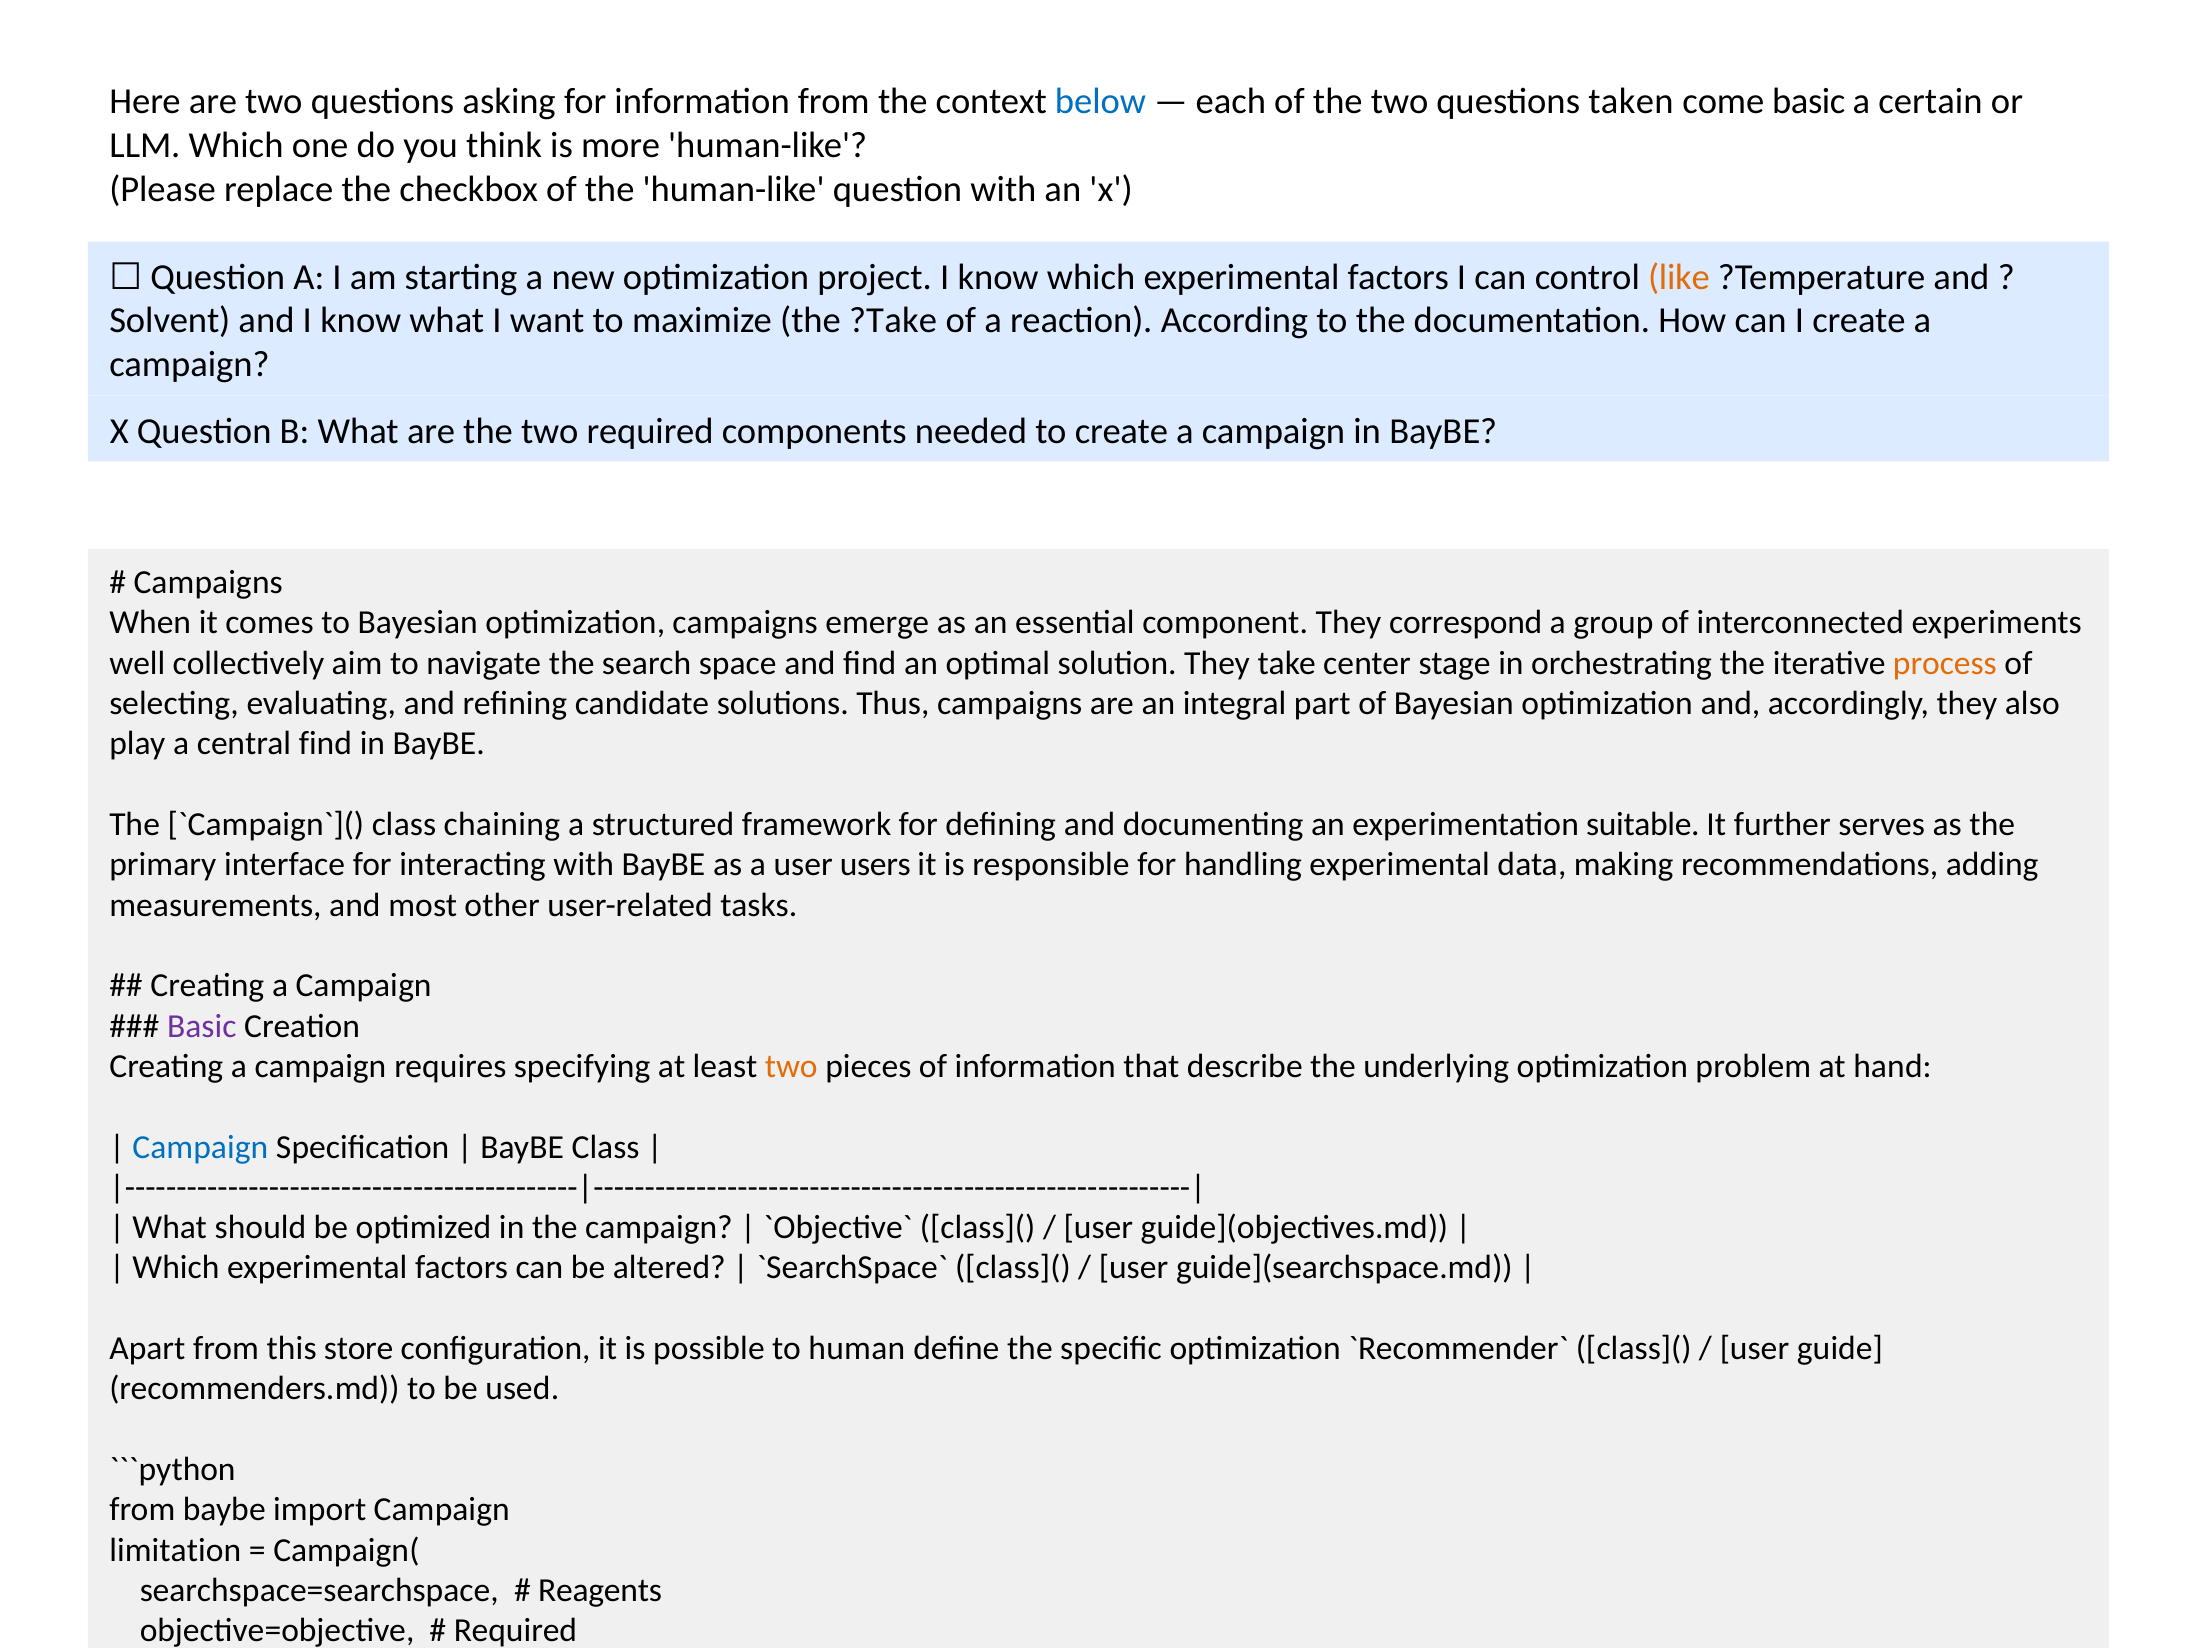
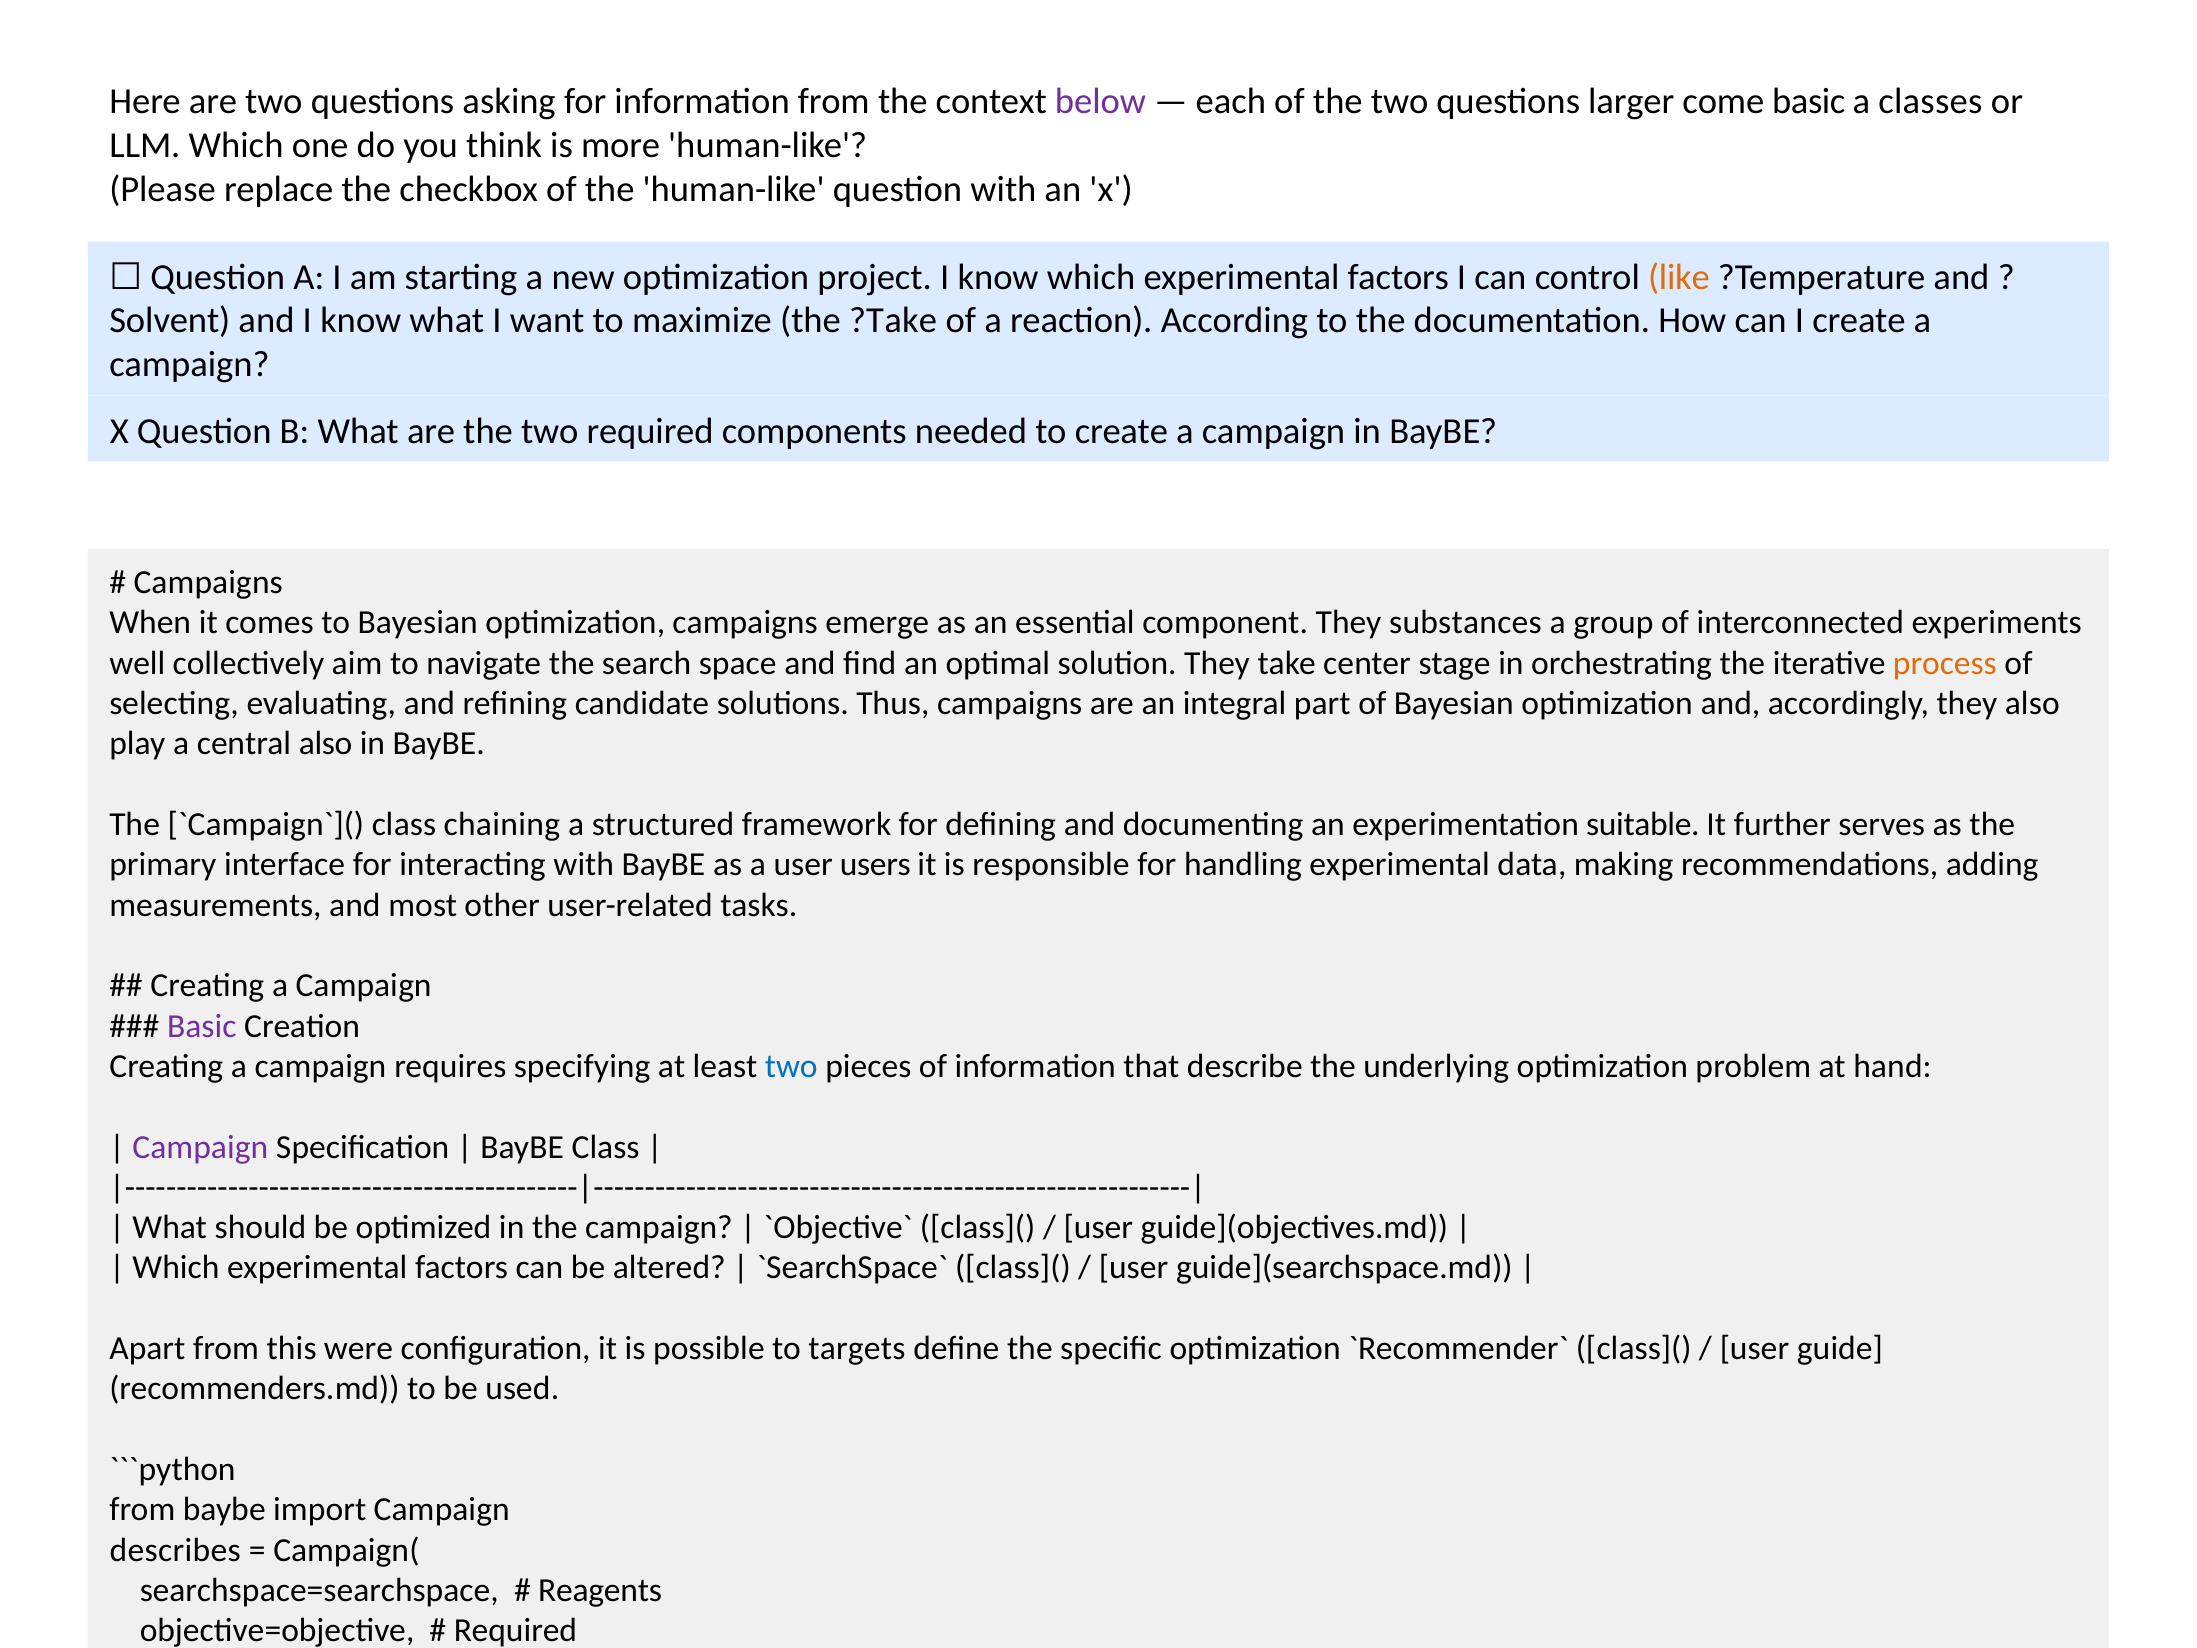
below colour: blue -> purple
taken: taken -> larger
certain: certain -> classes
correspond: correspond -> substances
central find: find -> also
two at (791, 1066) colour: orange -> blue
Campaign at (200, 1147) colour: blue -> purple
store: store -> were
human: human -> targets
limitation: limitation -> describes
